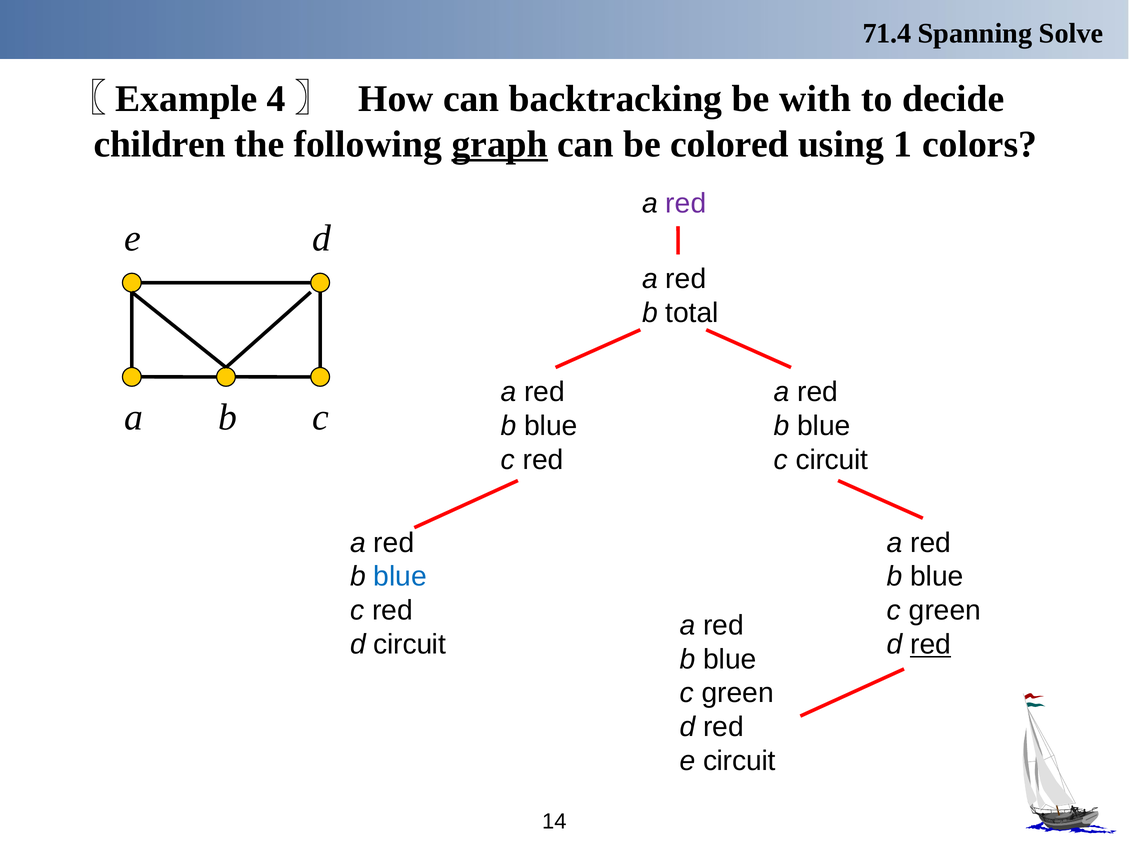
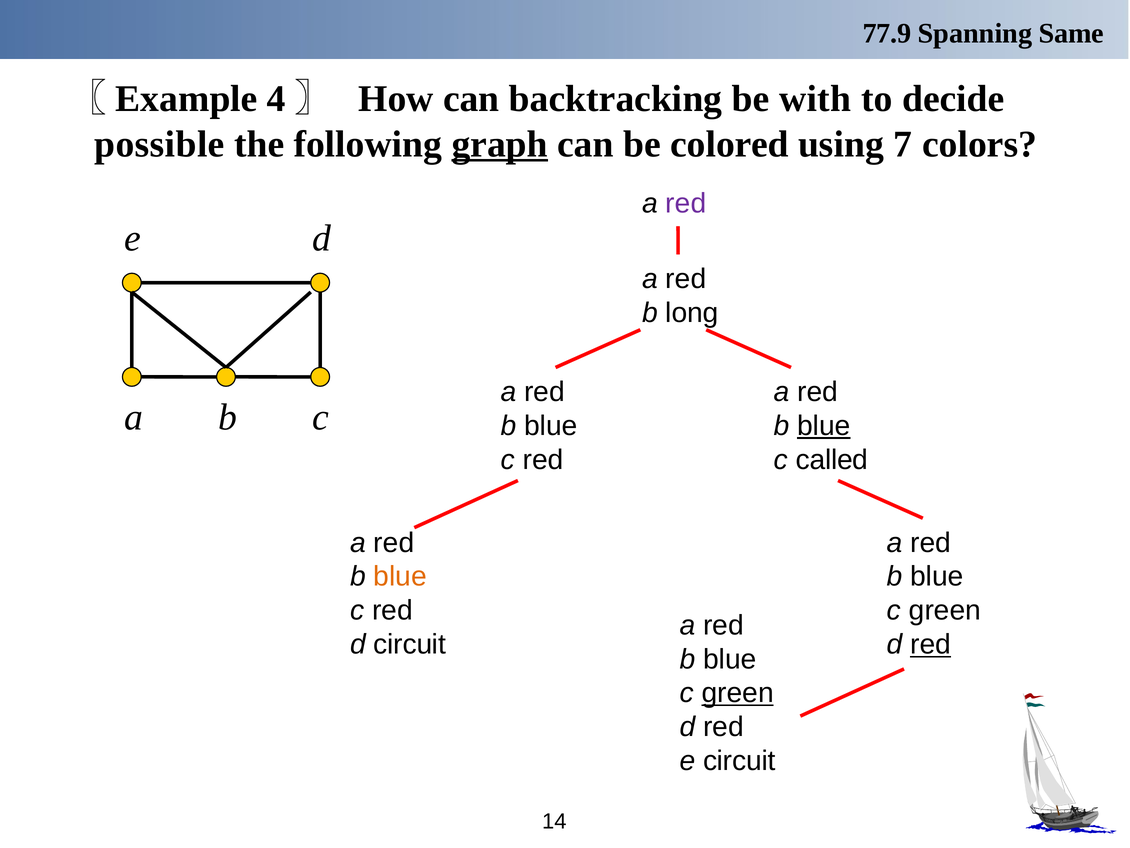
71.4: 71.4 -> 77.9
Solve: Solve -> Same
children: children -> possible
1: 1 -> 7
total: total -> long
blue at (824, 426) underline: none -> present
c circuit: circuit -> called
blue at (400, 576) colour: blue -> orange
green at (738, 693) underline: none -> present
